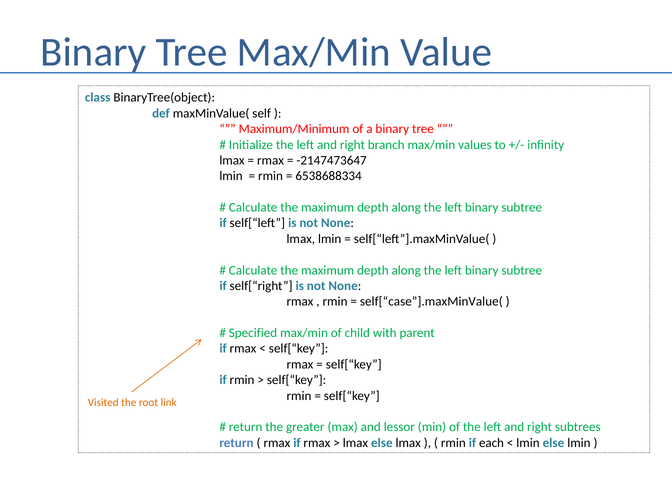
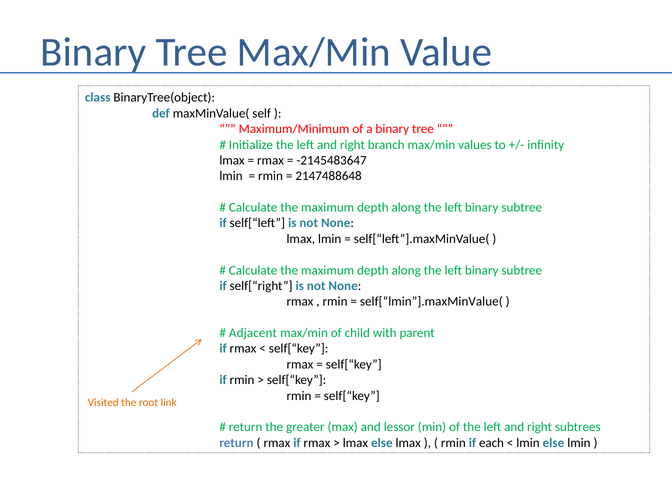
-2147473647: -2147473647 -> -2145483647
6538688334: 6538688334 -> 2147488648
self[“case”].maxMinValue(: self[“case”].maxMinValue( -> self[“lmin”].maxMinValue(
Specified: Specified -> Adjacent
